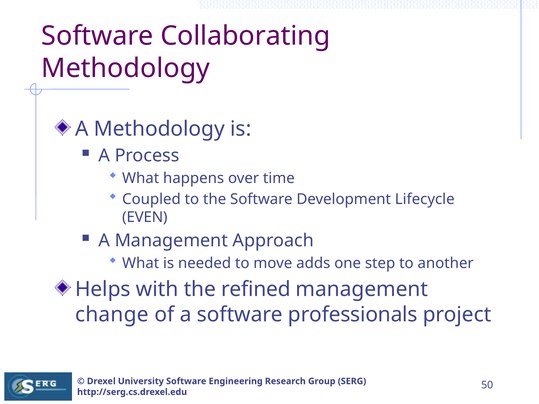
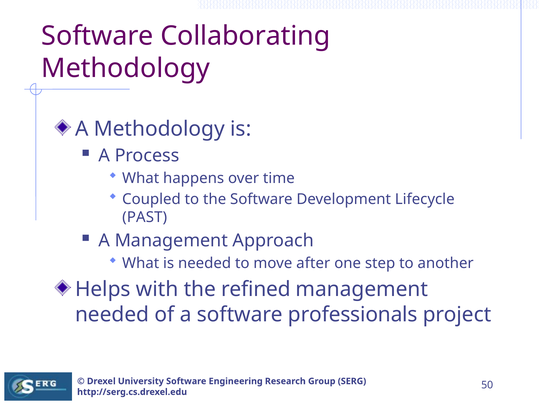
EVEN: EVEN -> PAST
adds: adds -> after
change at (112, 315): change -> needed
